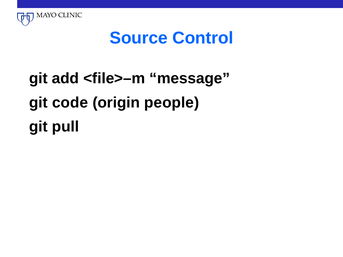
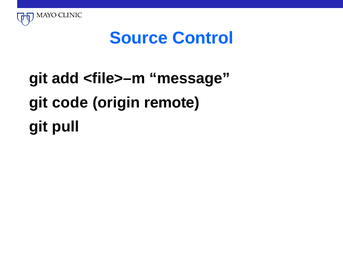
people: people -> remote
